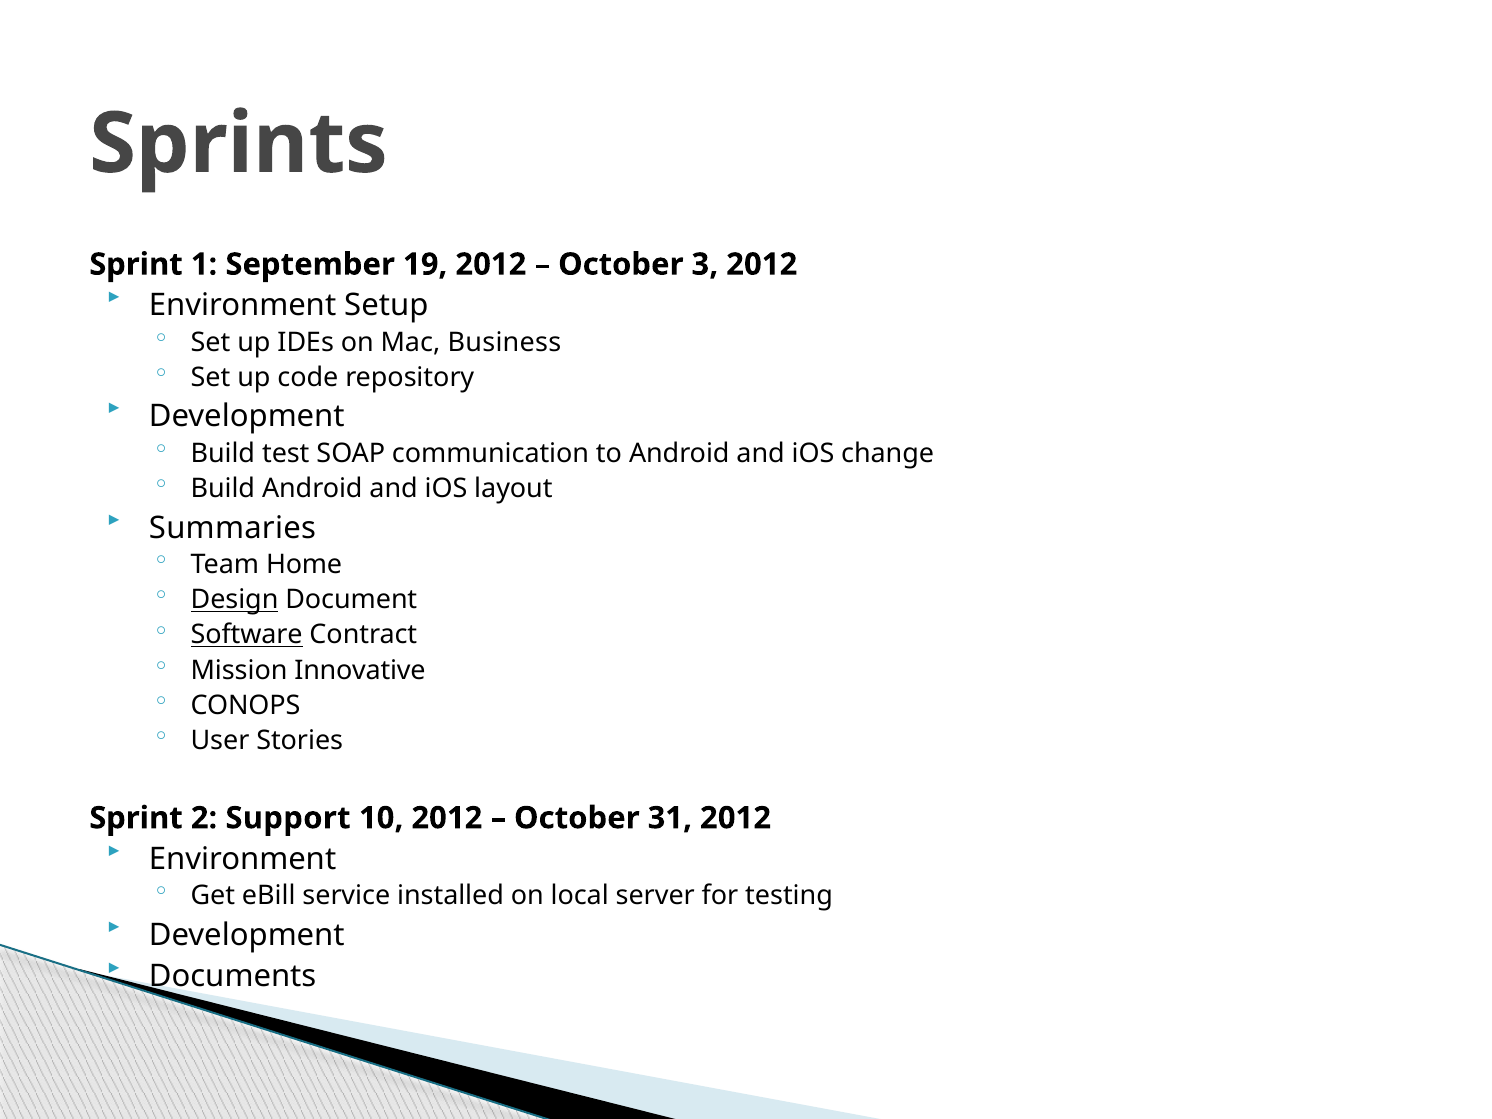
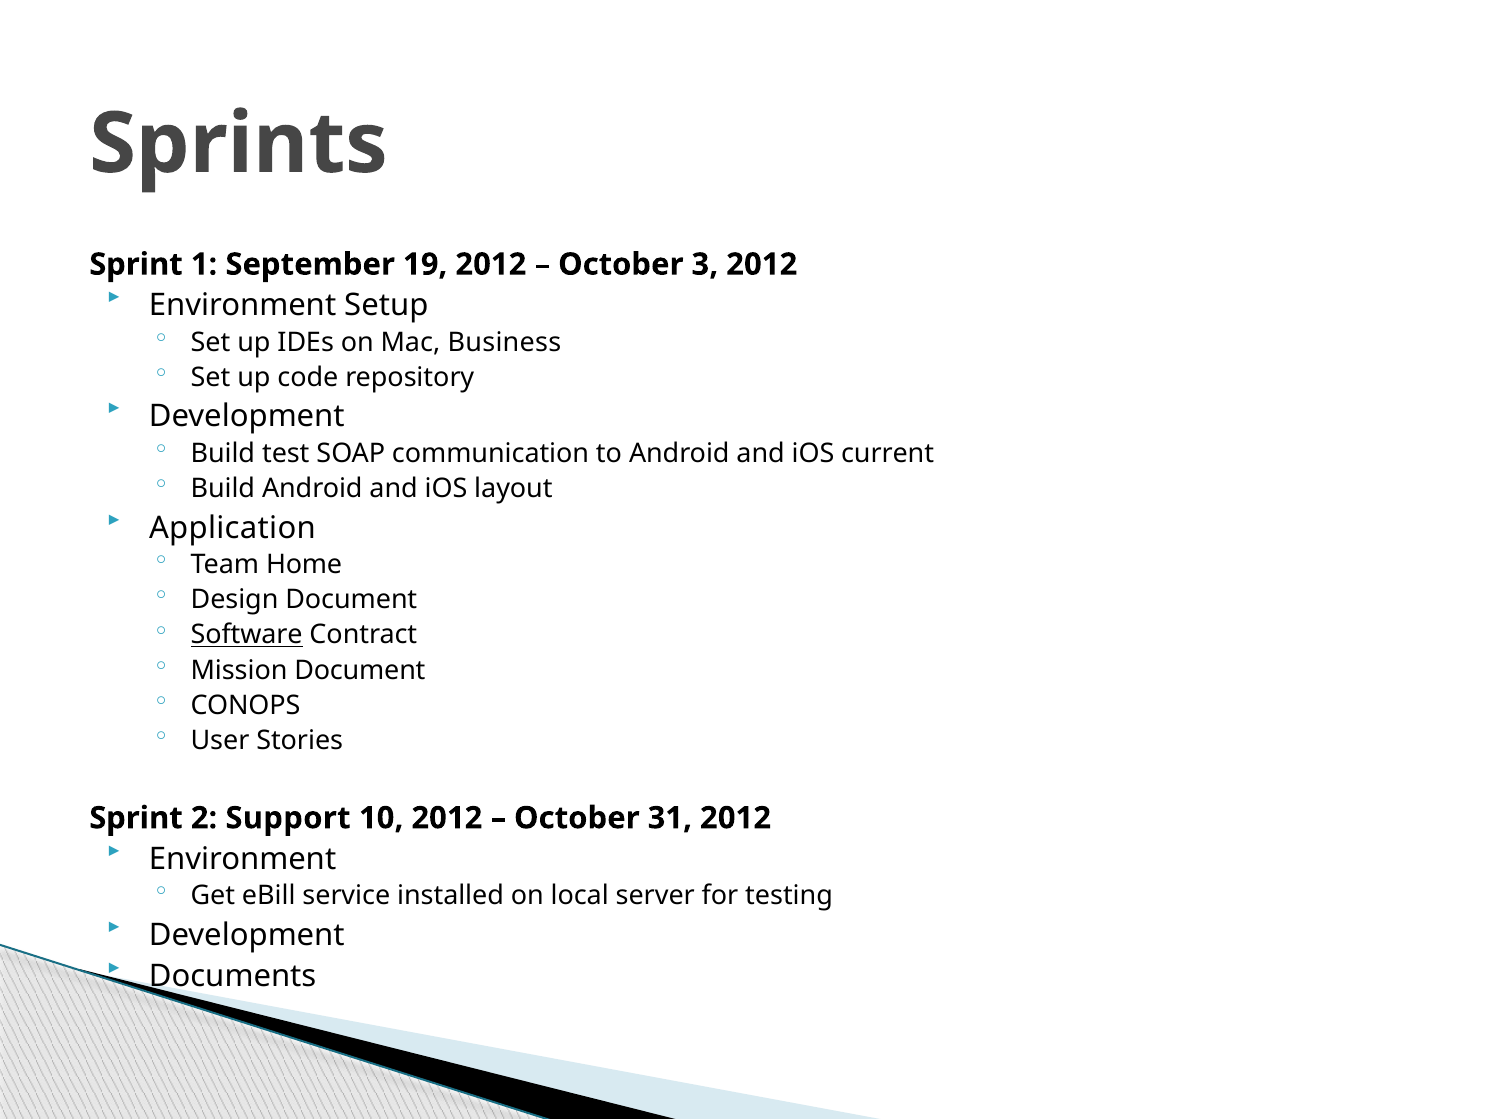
change: change -> current
Summaries: Summaries -> Application
Design underline: present -> none
Mission Innovative: Innovative -> Document
